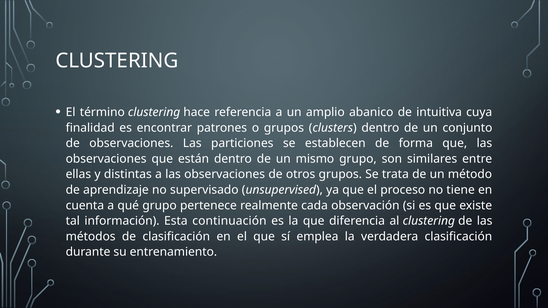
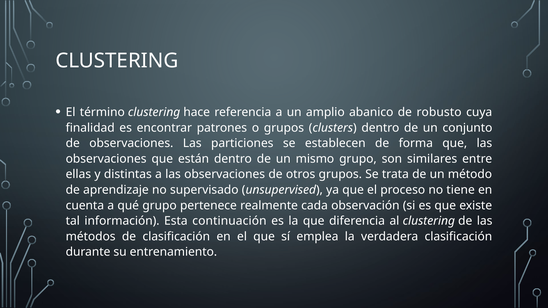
intuitiva: intuitiva -> robusto
